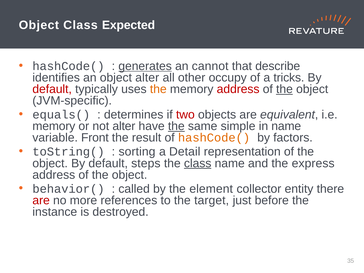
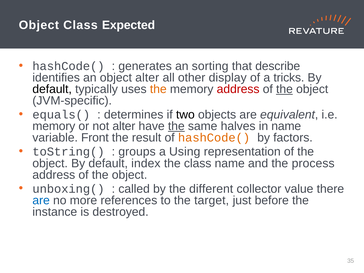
generates underline: present -> none
cannot: cannot -> sorting
occupy: occupy -> display
default at (52, 89) colour: red -> black
two colour: red -> black
simple: simple -> halves
sorting: sorting -> groups
Detail: Detail -> Using
steps: steps -> index
class at (198, 163) underline: present -> none
express: express -> process
behavior(: behavior( -> unboxing(
element: element -> different
entity: entity -> value
are at (41, 200) colour: red -> blue
